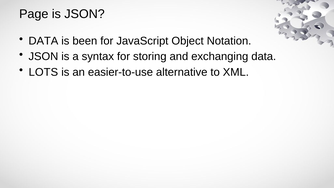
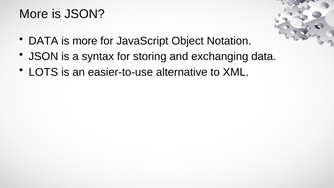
Page at (34, 14): Page -> More
is been: been -> more
